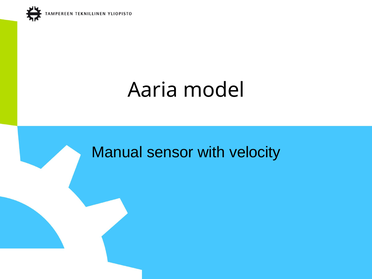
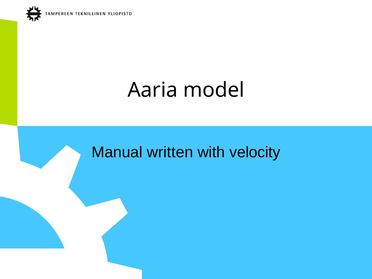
sensor: sensor -> written
